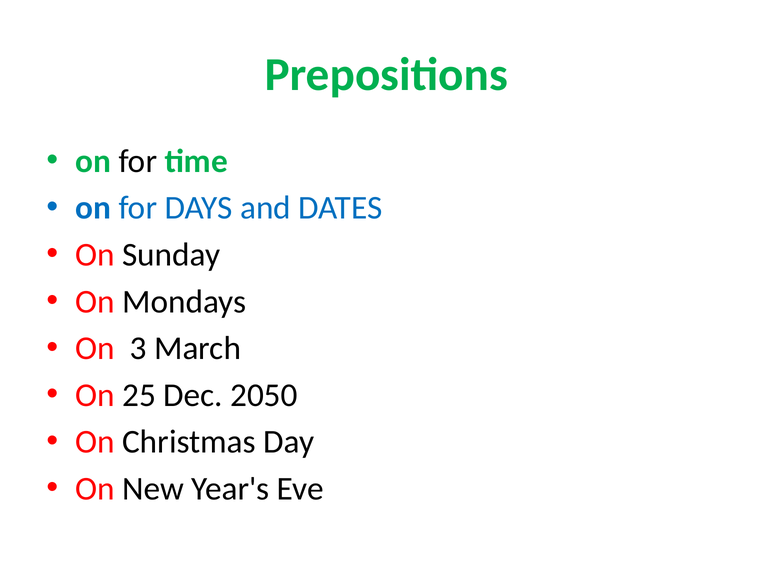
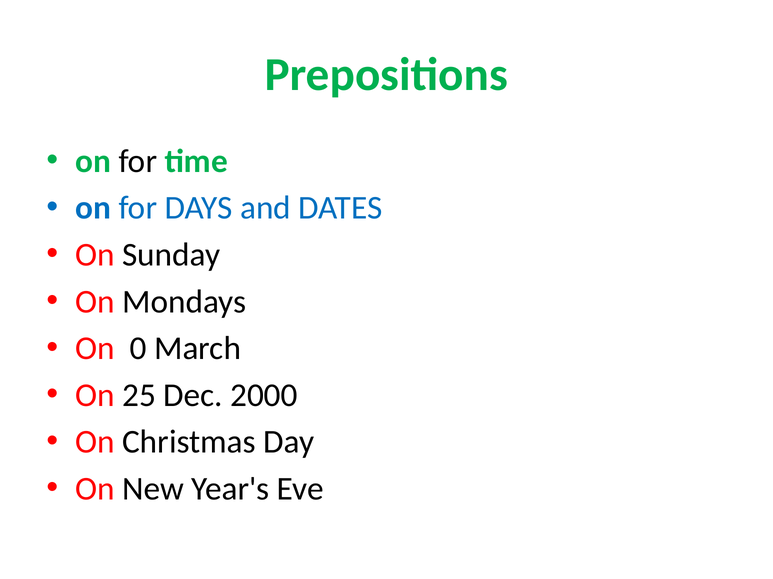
3: 3 -> 0
2050: 2050 -> 2000
